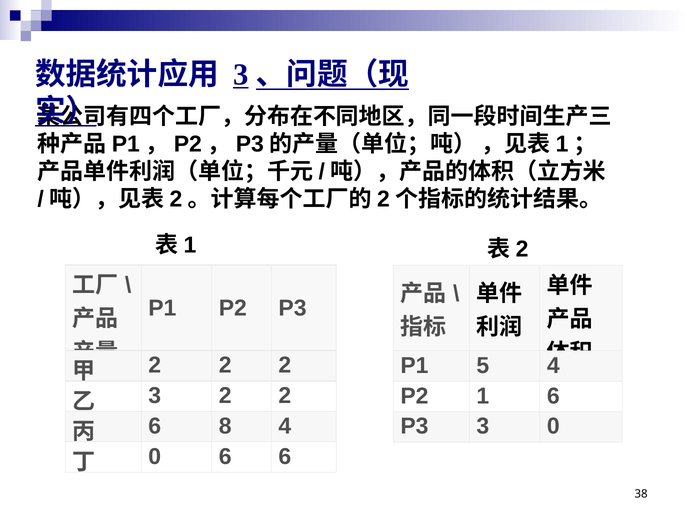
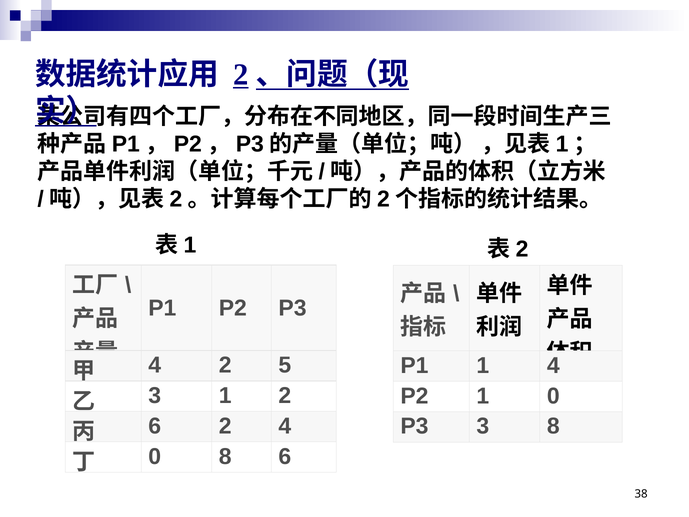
3 at (241, 74): 3 -> 2
P1 5: 5 -> 1
2 at (155, 365): 2 -> 4
2 at (285, 365): 2 -> 5
1 6: 6 -> 0
3 2: 2 -> 1
3 0: 0 -> 8
6 8: 8 -> 2
0 6: 6 -> 8
